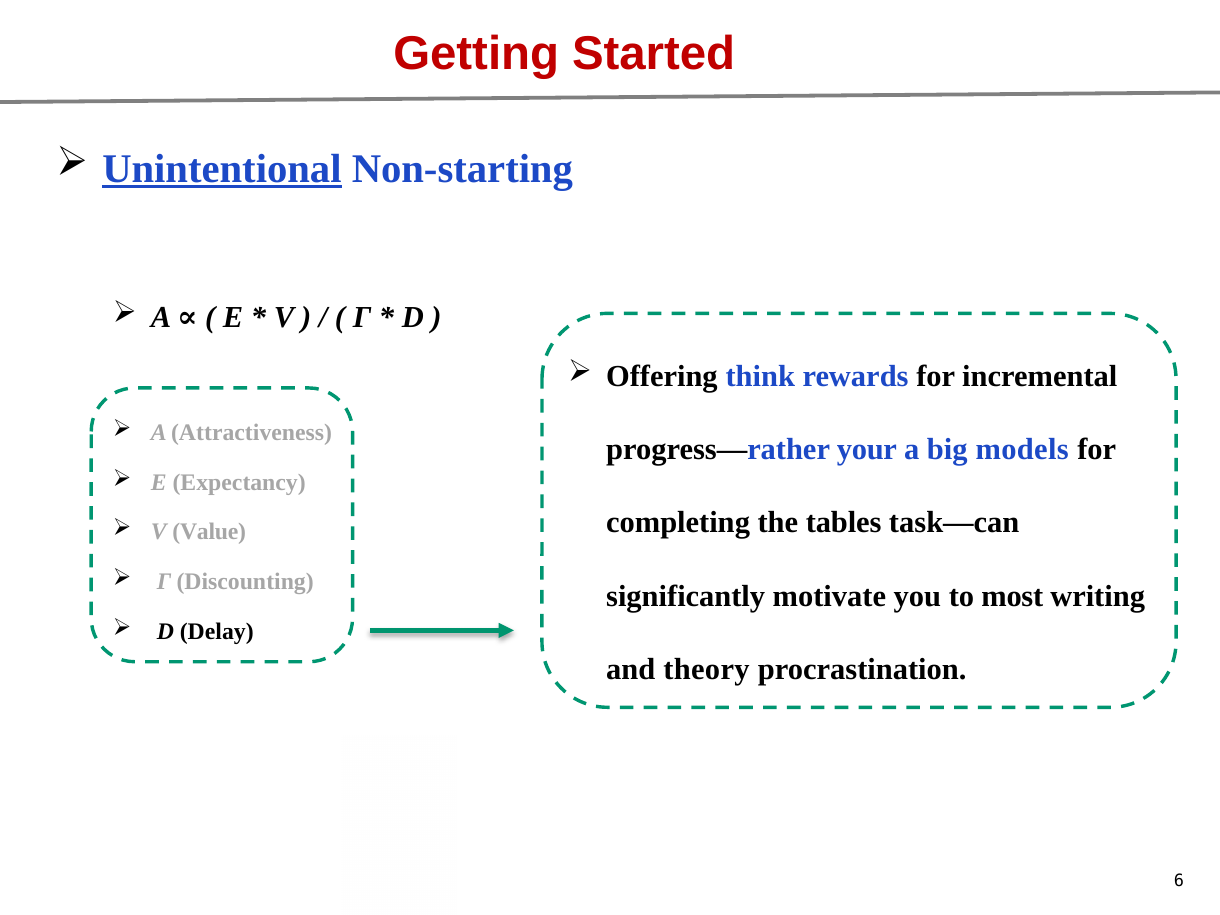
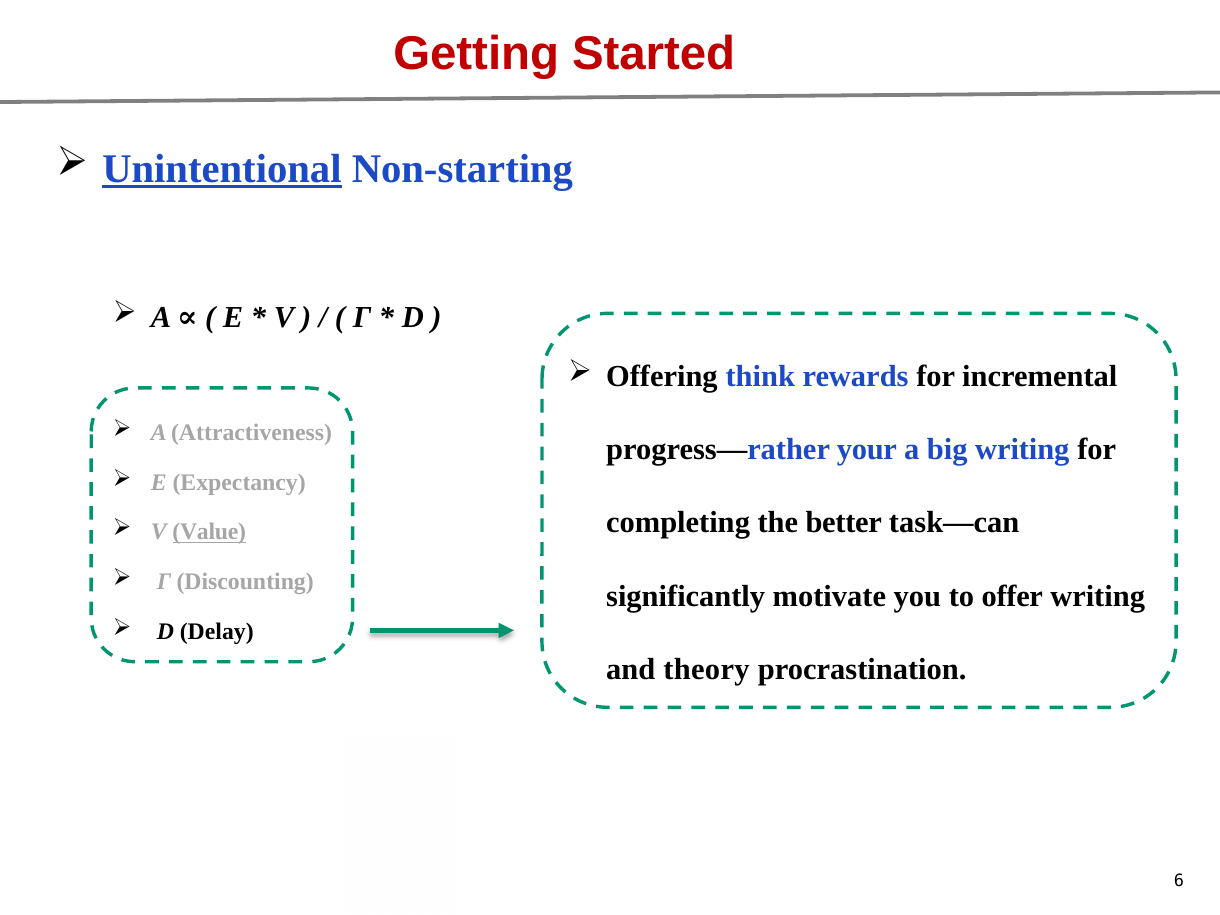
big models: models -> writing
tables: tables -> better
Value underline: none -> present
most: most -> offer
